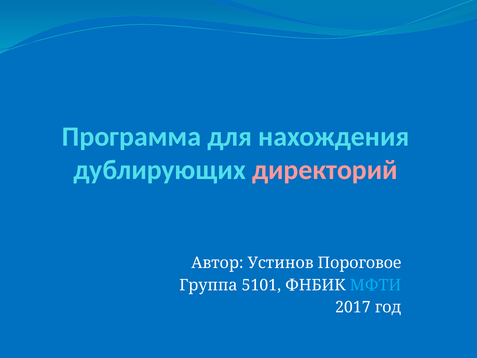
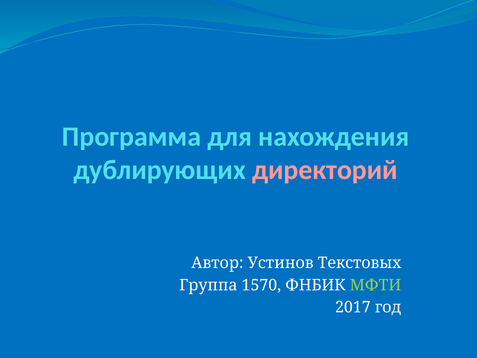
Пороговое: Пороговое -> Текстовых
5101: 5101 -> 1570
МФТИ colour: light blue -> light green
